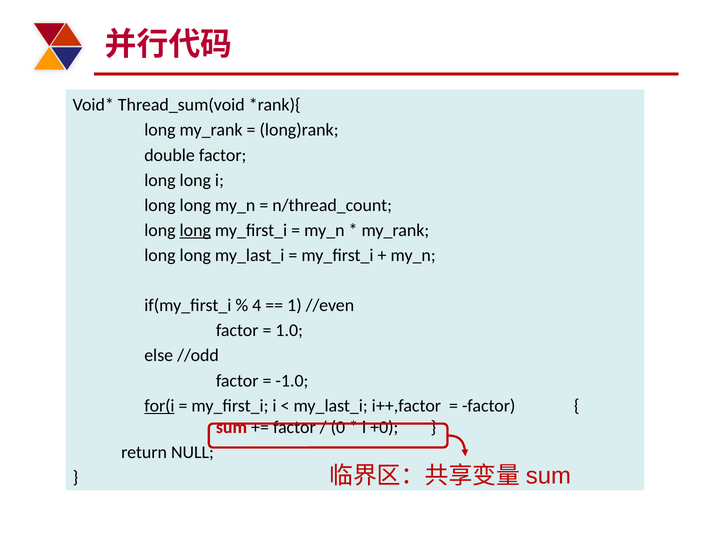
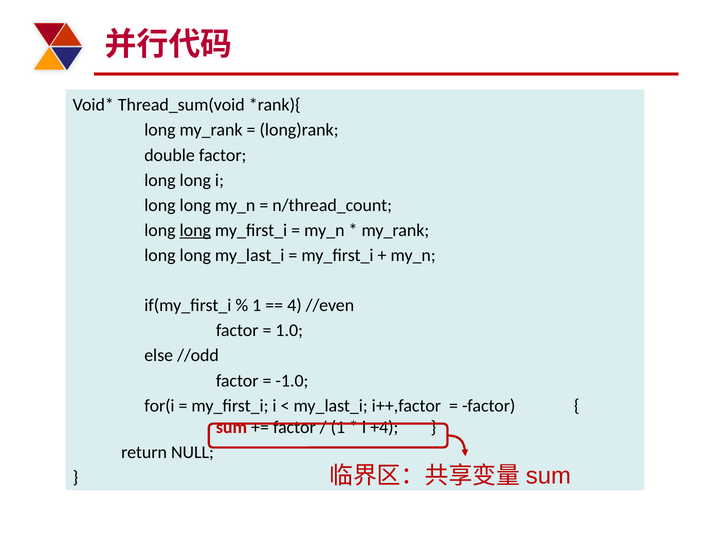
4 at (257, 305): 4 -> 1
1: 1 -> 4
for(i underline: present -> none
0 at (338, 427): 0 -> 1
+0: +0 -> +4
